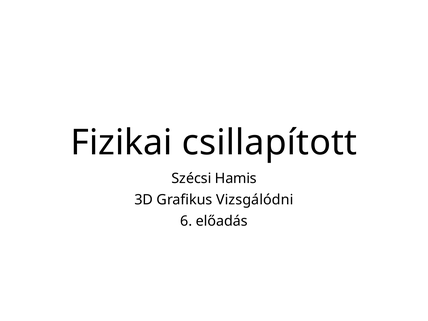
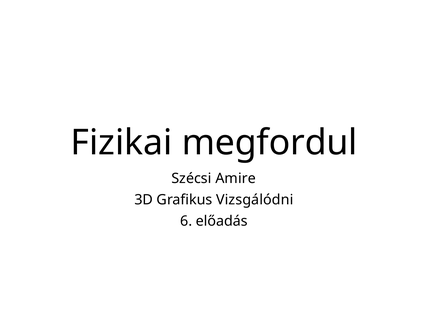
csillapított: csillapított -> megfordul
Hamis: Hamis -> Amire
